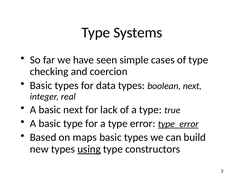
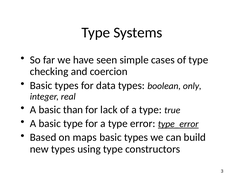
boolean next: next -> only
basic next: next -> than
using underline: present -> none
